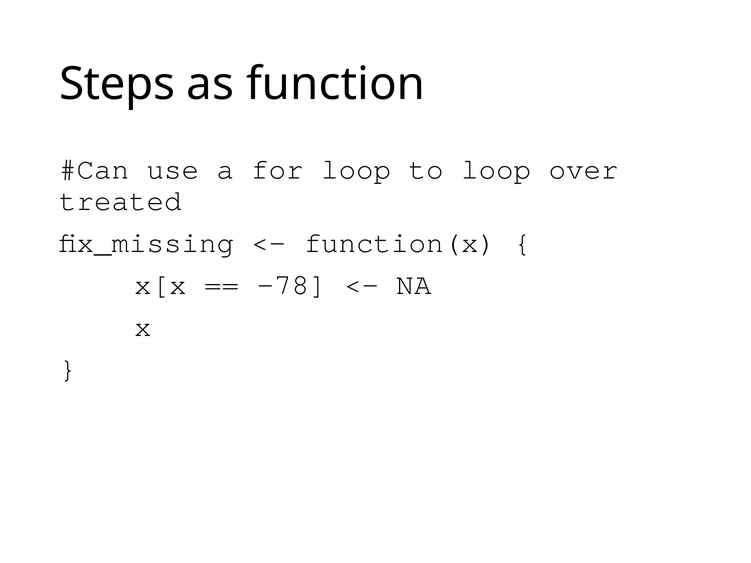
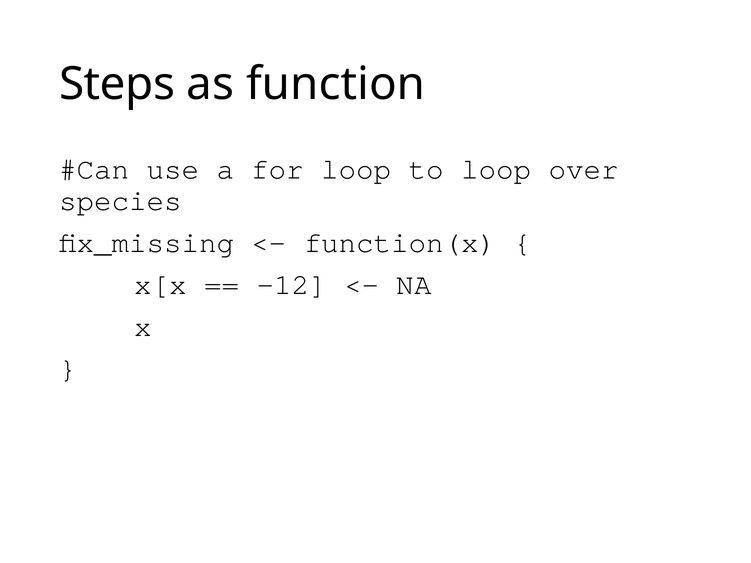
treated: treated -> species
-78: -78 -> -12
